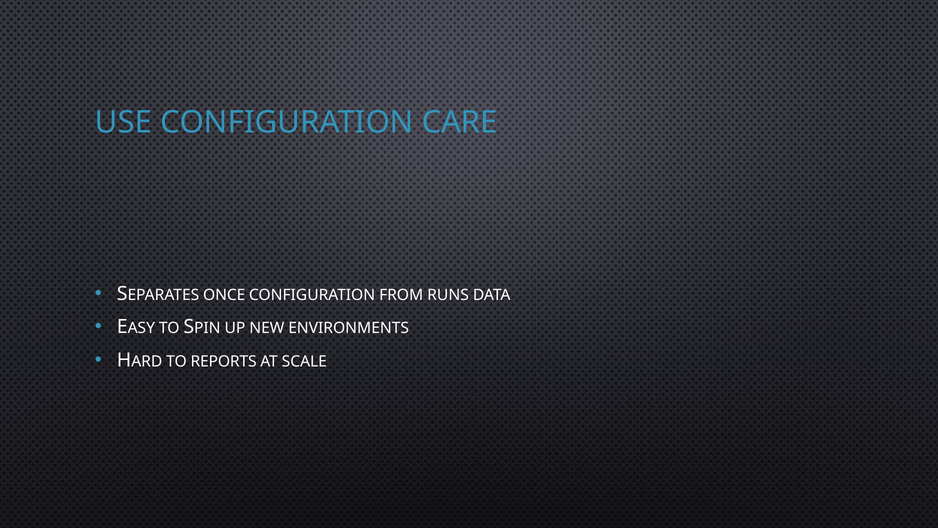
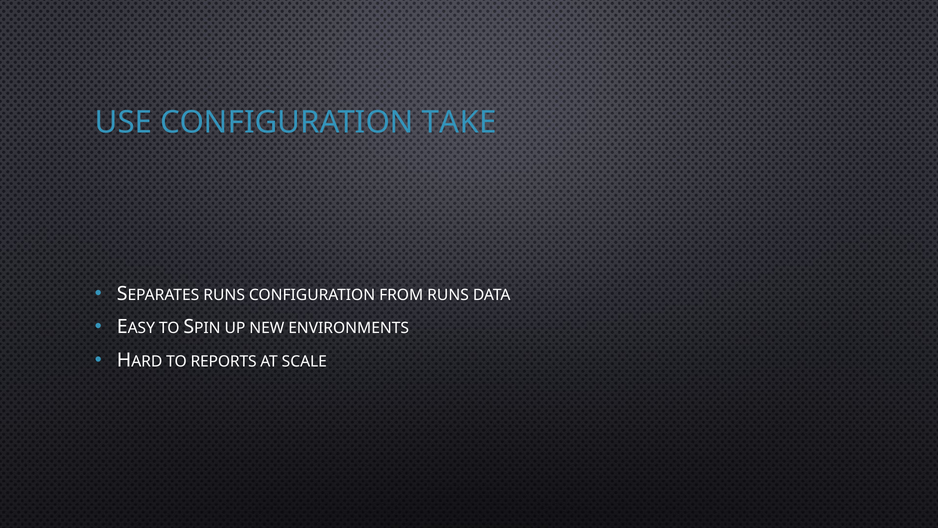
CARE: CARE -> TAKE
ONCE at (224, 295): ONCE -> RUNS
